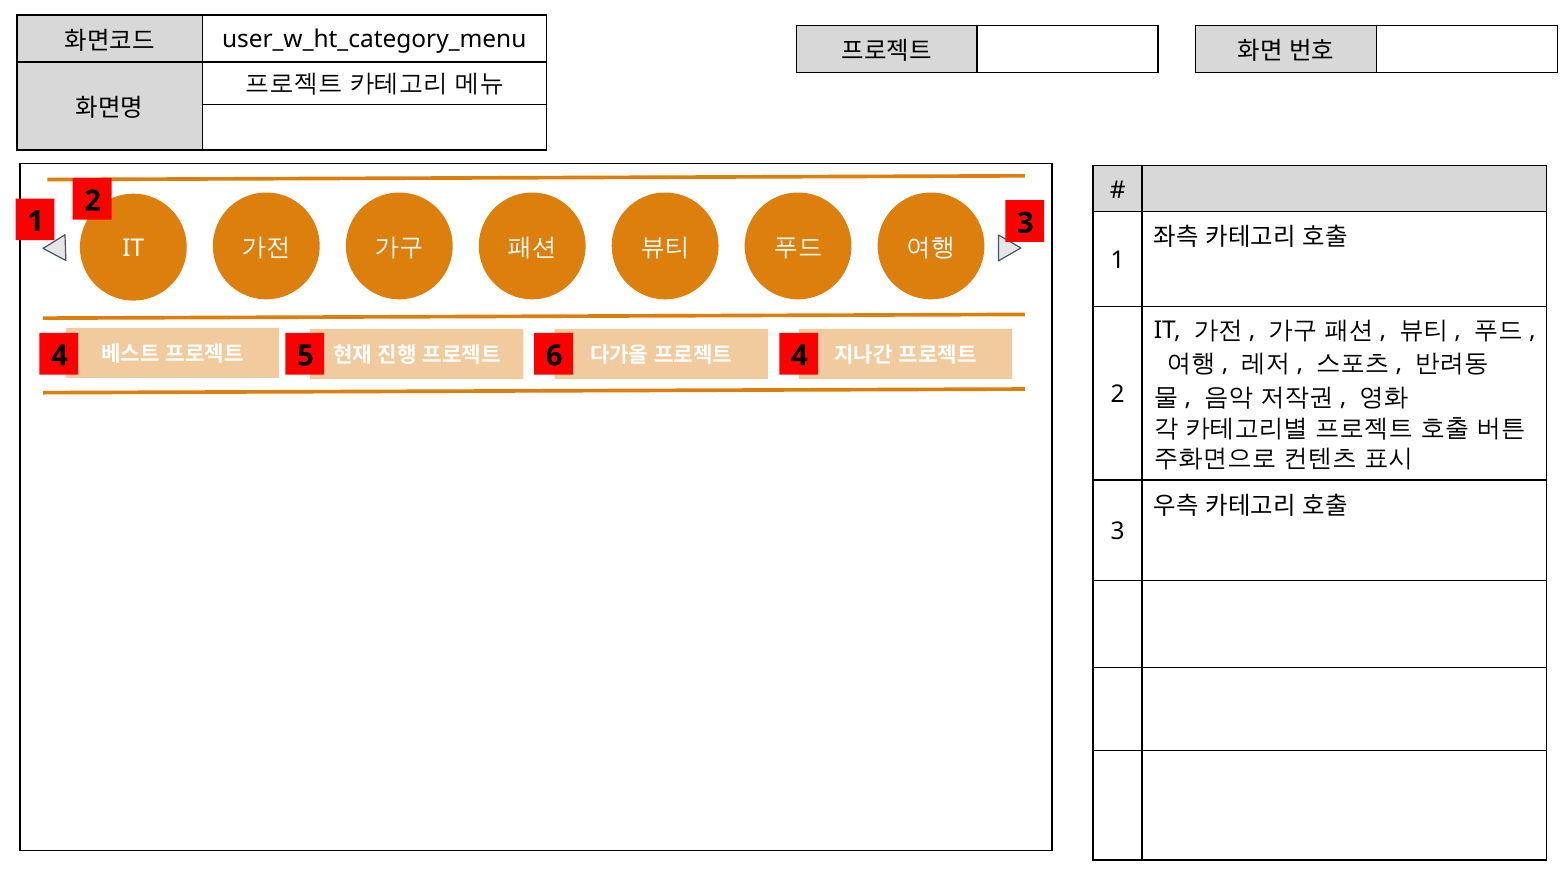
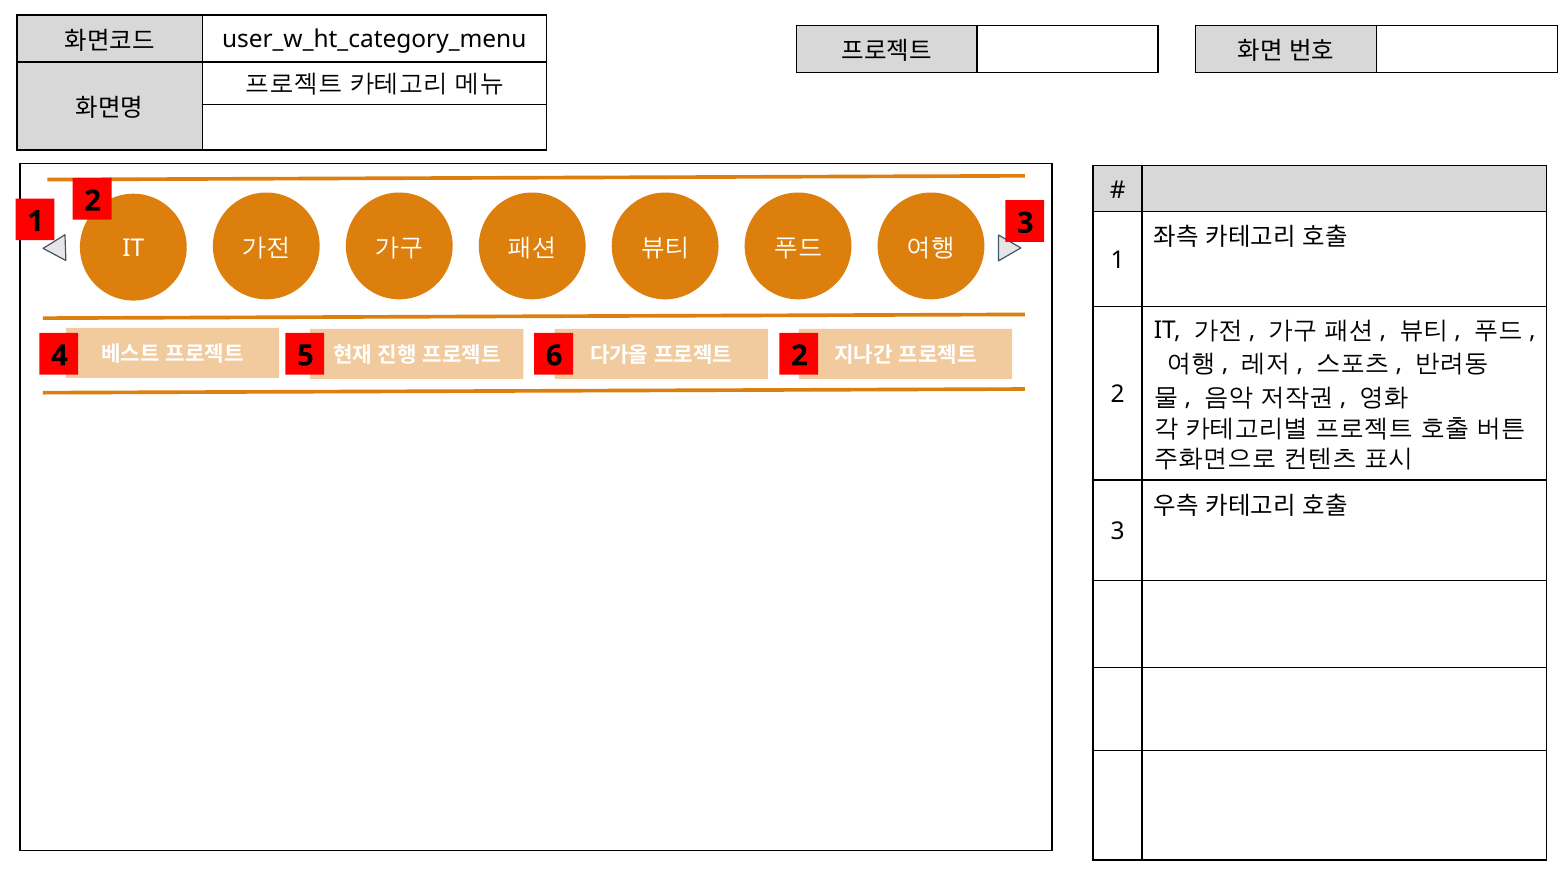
5 4: 4 -> 2
